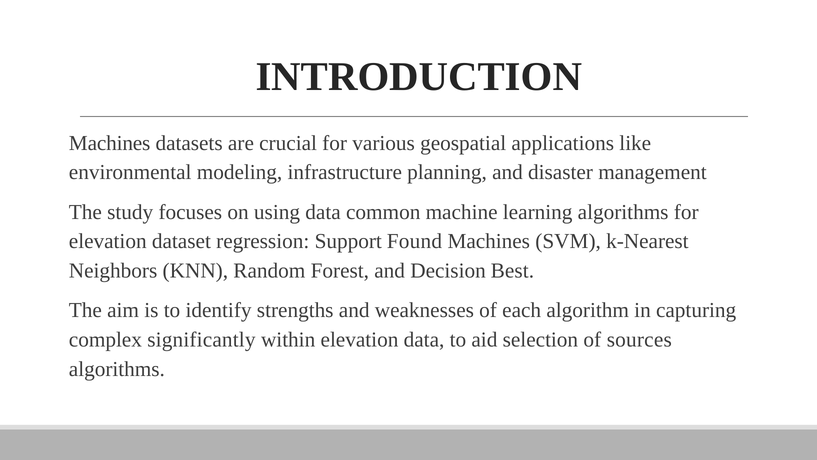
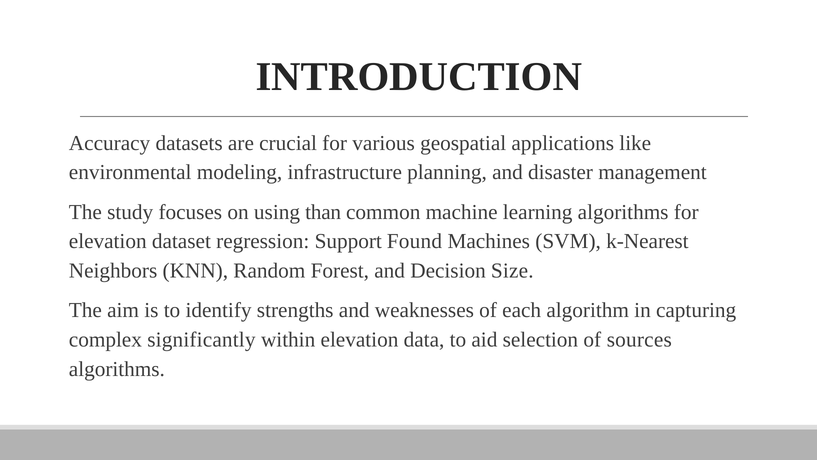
Machines at (110, 143): Machines -> Accuracy
using data: data -> than
Best: Best -> Size
